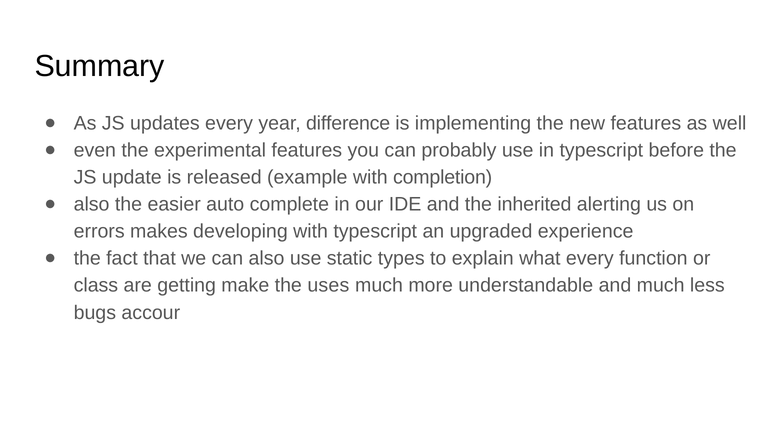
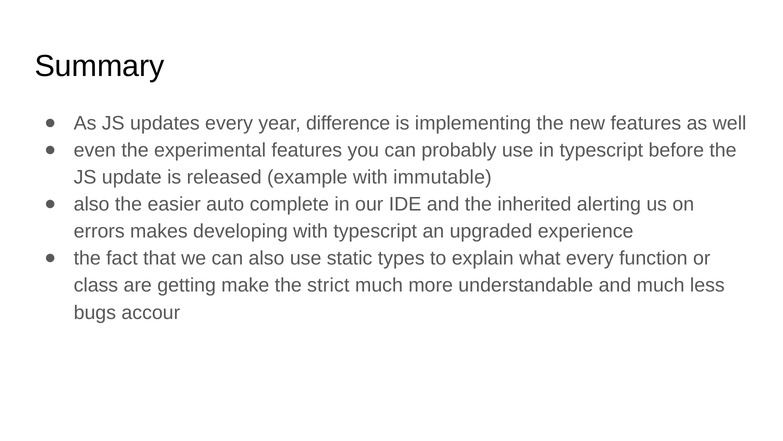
completion: completion -> immutable
uses: uses -> strict
